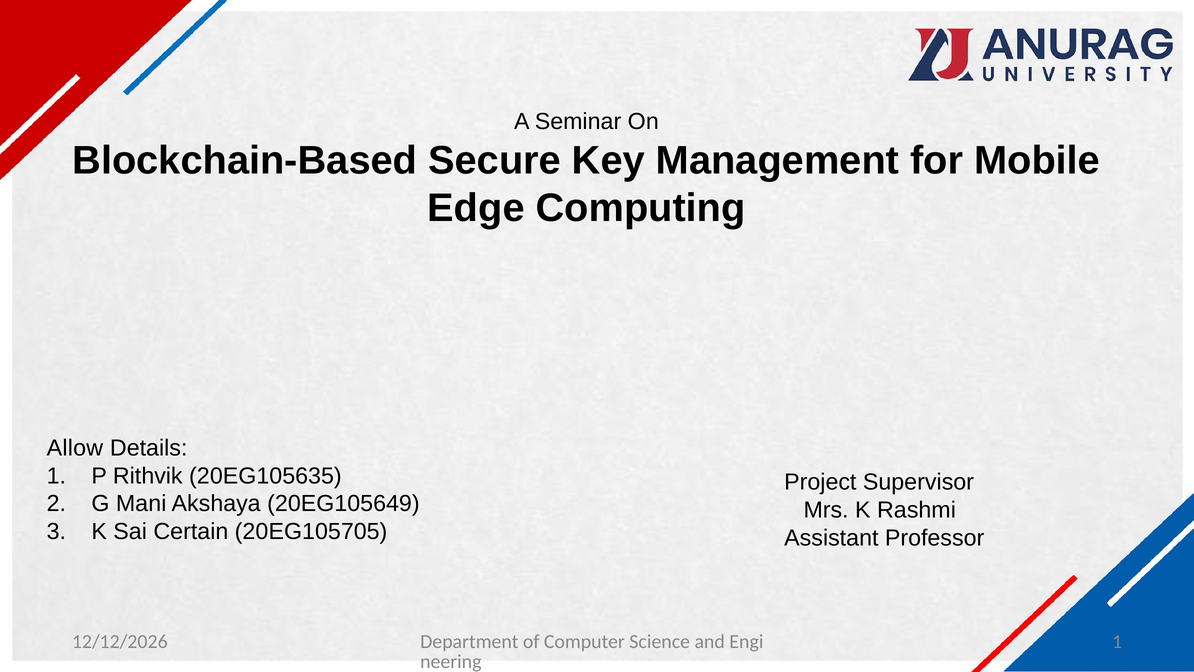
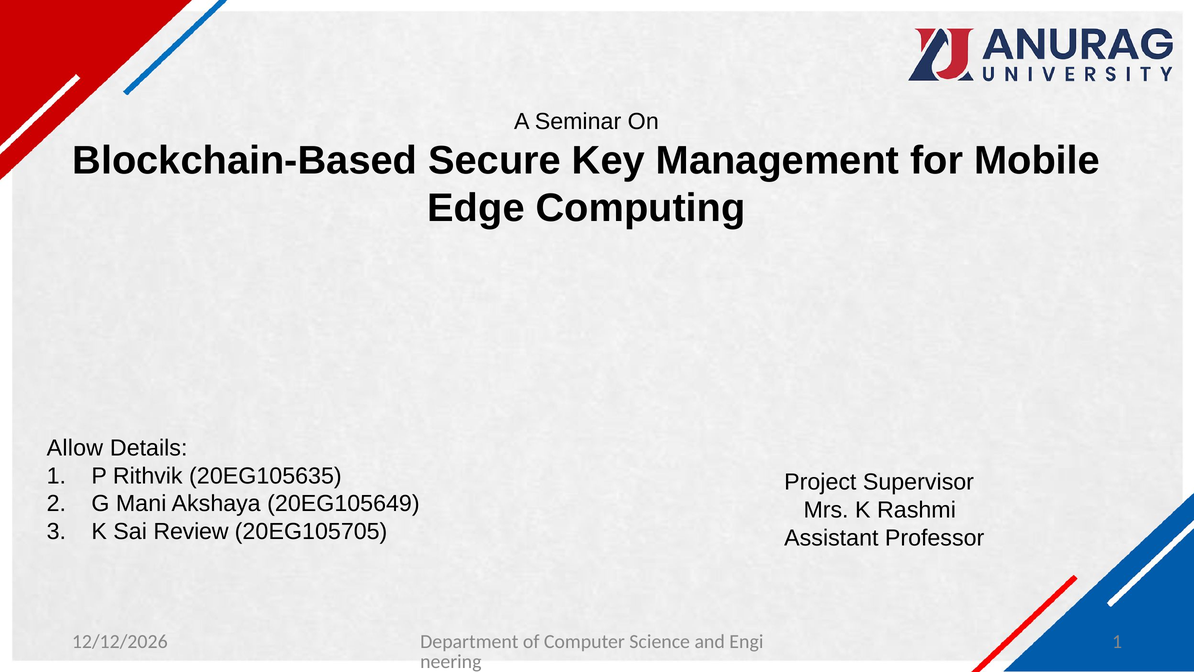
Certain: Certain -> Review
